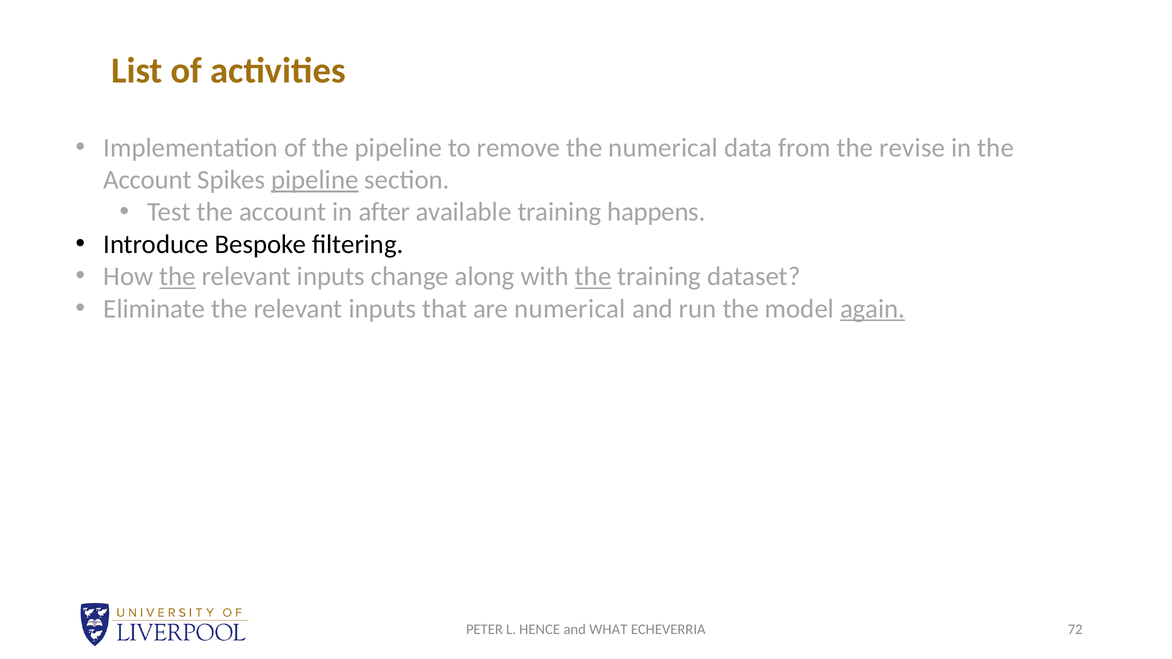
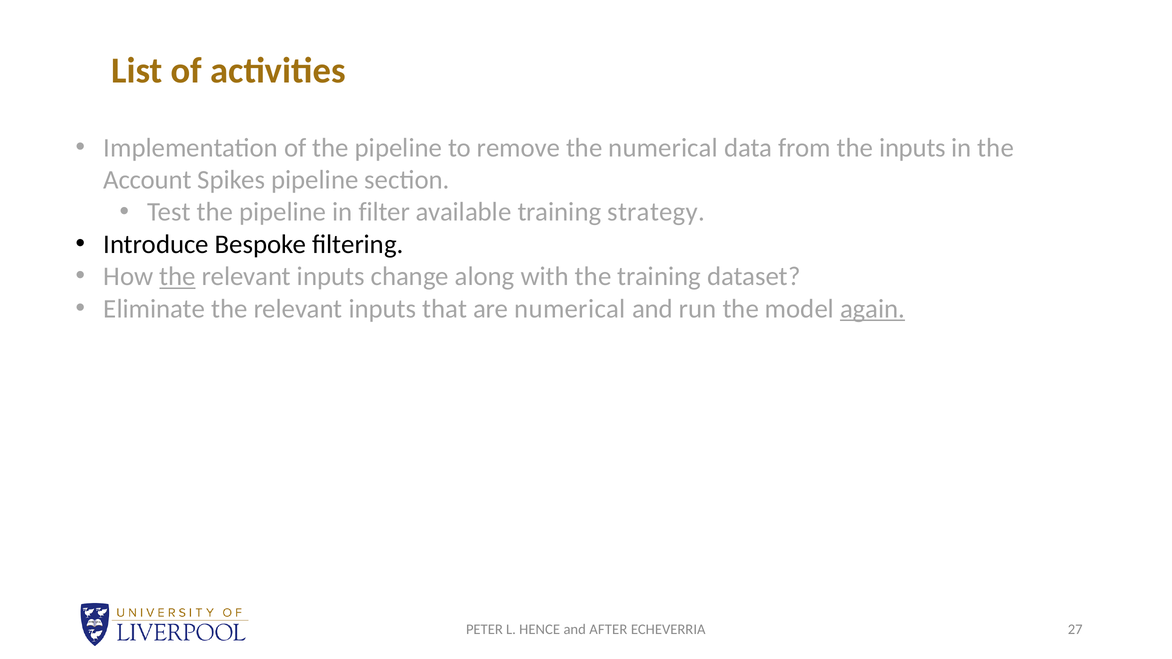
the revise: revise -> inputs
pipeline at (315, 180) underline: present -> none
Test the account: account -> pipeline
after: after -> filter
happens: happens -> strategy
the at (593, 277) underline: present -> none
WHAT: WHAT -> AFTER
72: 72 -> 27
